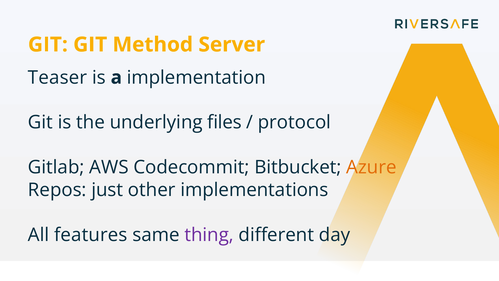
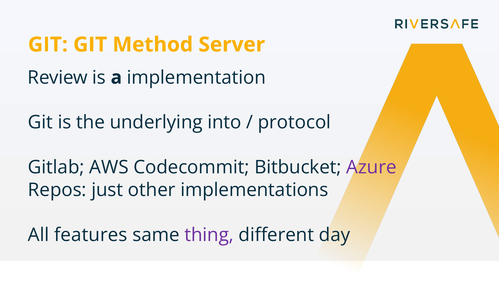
Teaser: Teaser -> Review
files: files -> into
Azure colour: orange -> purple
